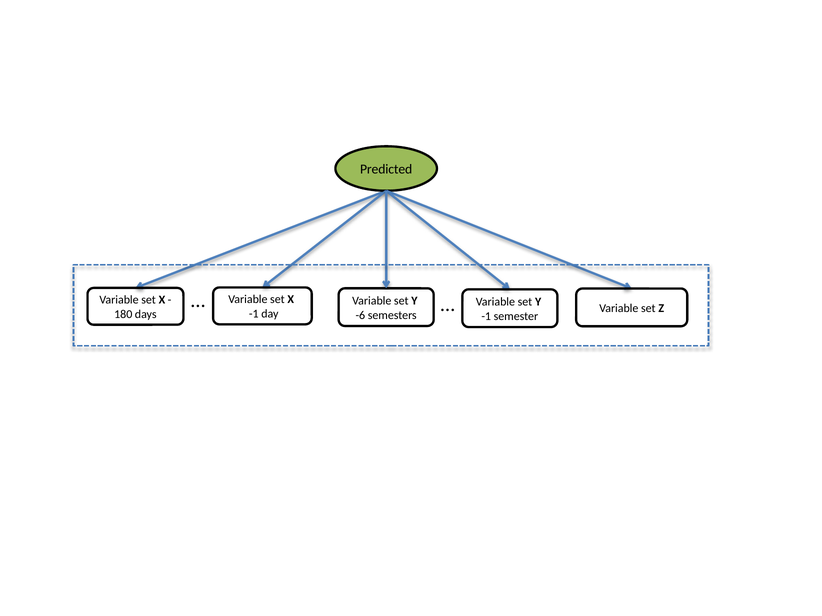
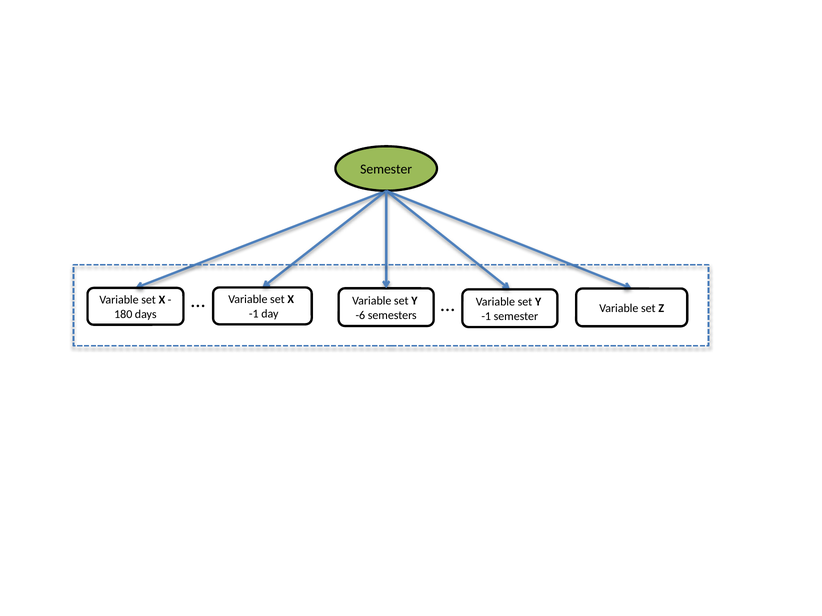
Predicted at (386, 170): Predicted -> Semester
